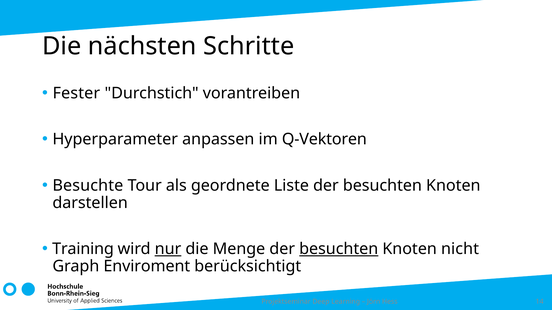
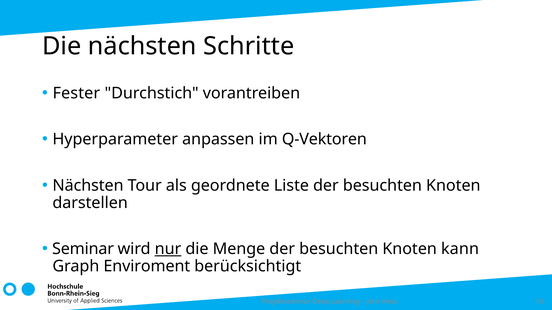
Besuchte at (88, 186): Besuchte -> Nächsten
Training: Training -> Seminar
besuchten at (339, 249) underline: present -> none
nicht: nicht -> kann
